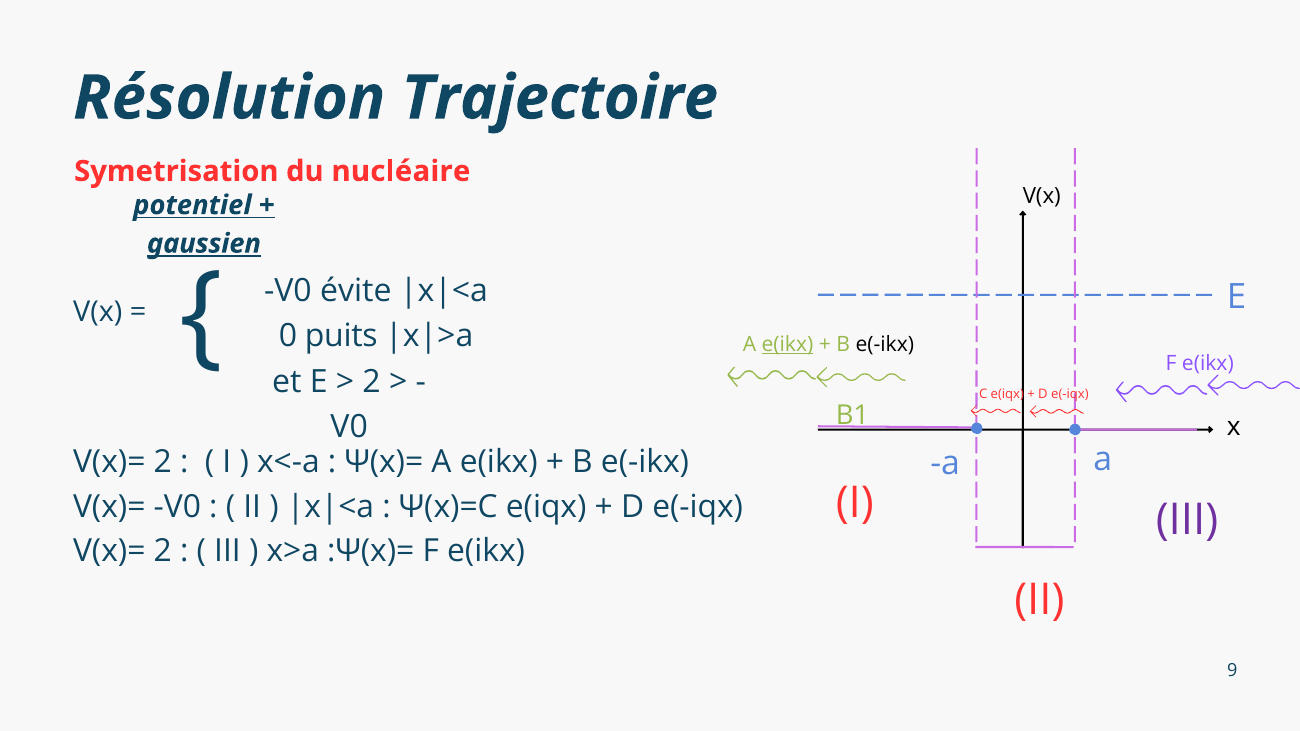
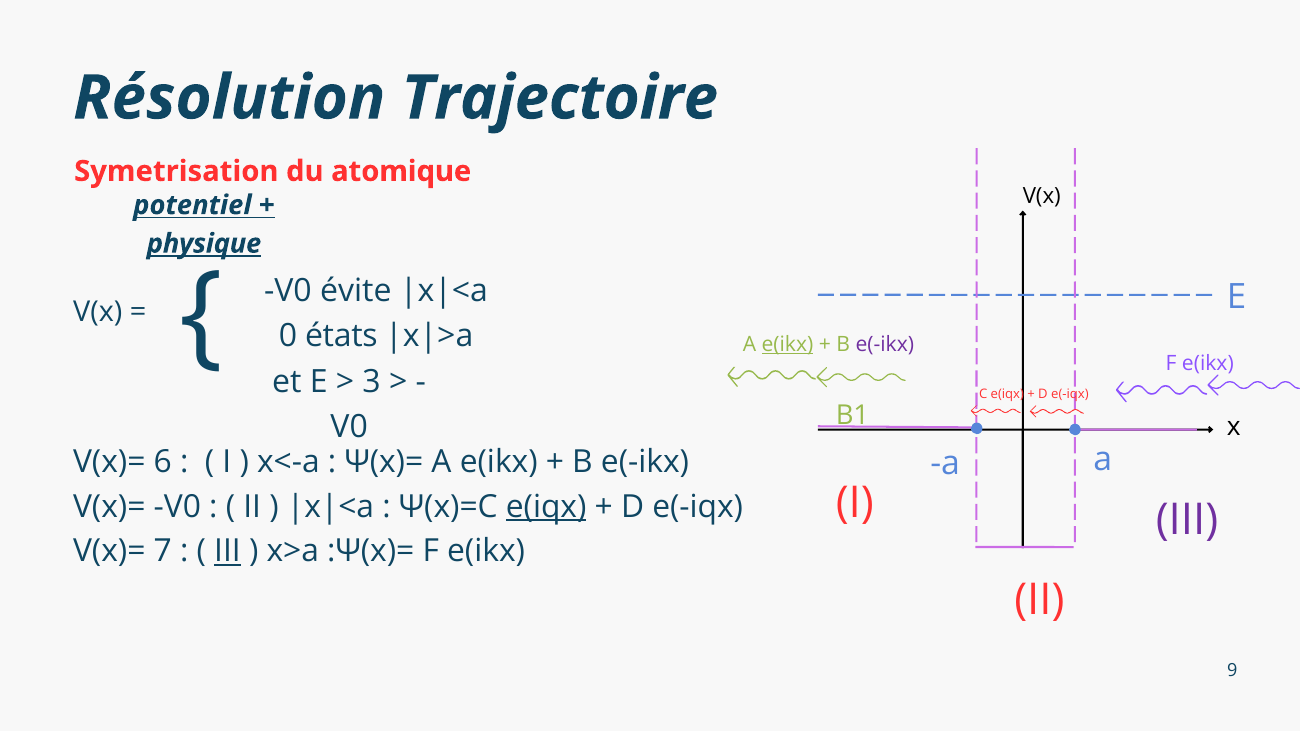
nucléaire: nucléaire -> atomique
gaussien: gaussien -> physique
puits: puits -> états
e(-ikx at (885, 345) colour: black -> purple
2 at (372, 382): 2 -> 3
2 at (163, 462): 2 -> 6
e(iqx at (546, 507) underline: none -> present
2 at (163, 551): 2 -> 7
III at (227, 551) underline: none -> present
